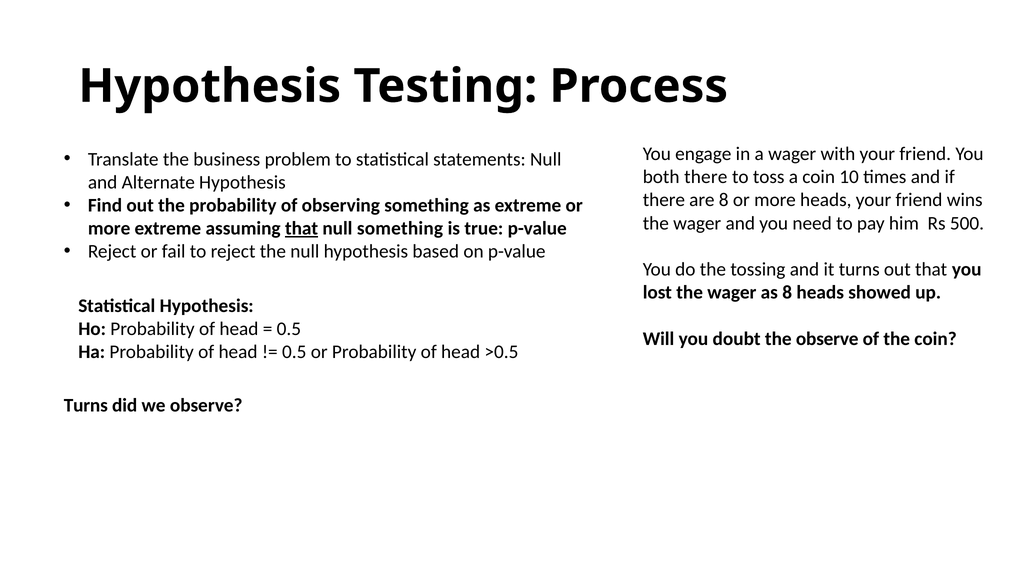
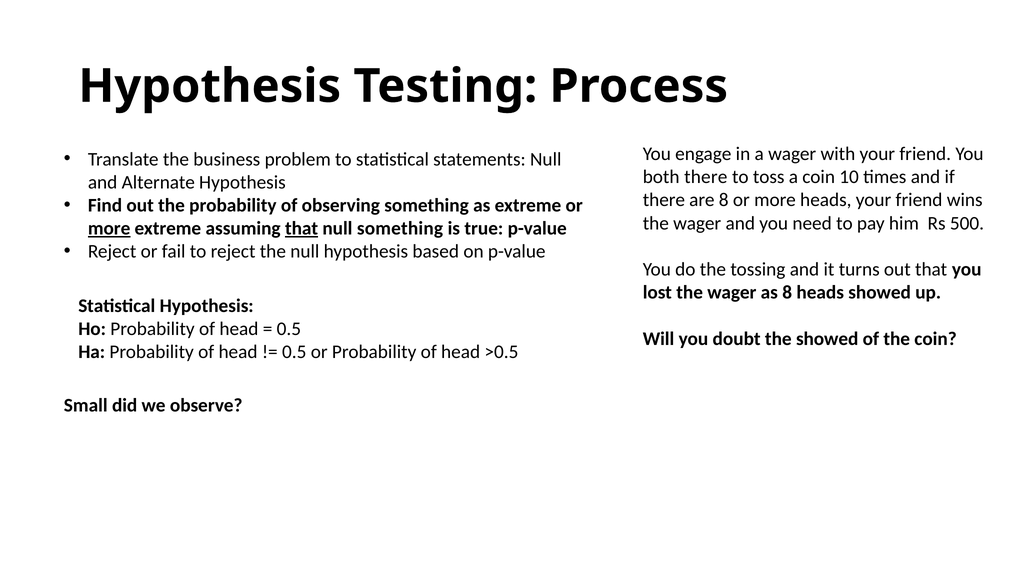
more at (109, 229) underline: none -> present
the observe: observe -> showed
Turns at (86, 406): Turns -> Small
